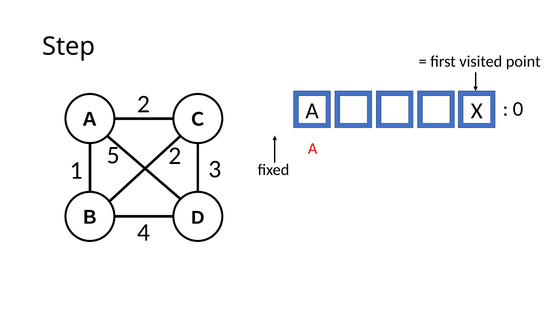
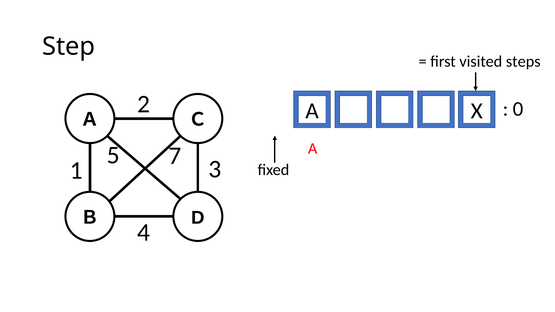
point: point -> steps
5 2: 2 -> 7
